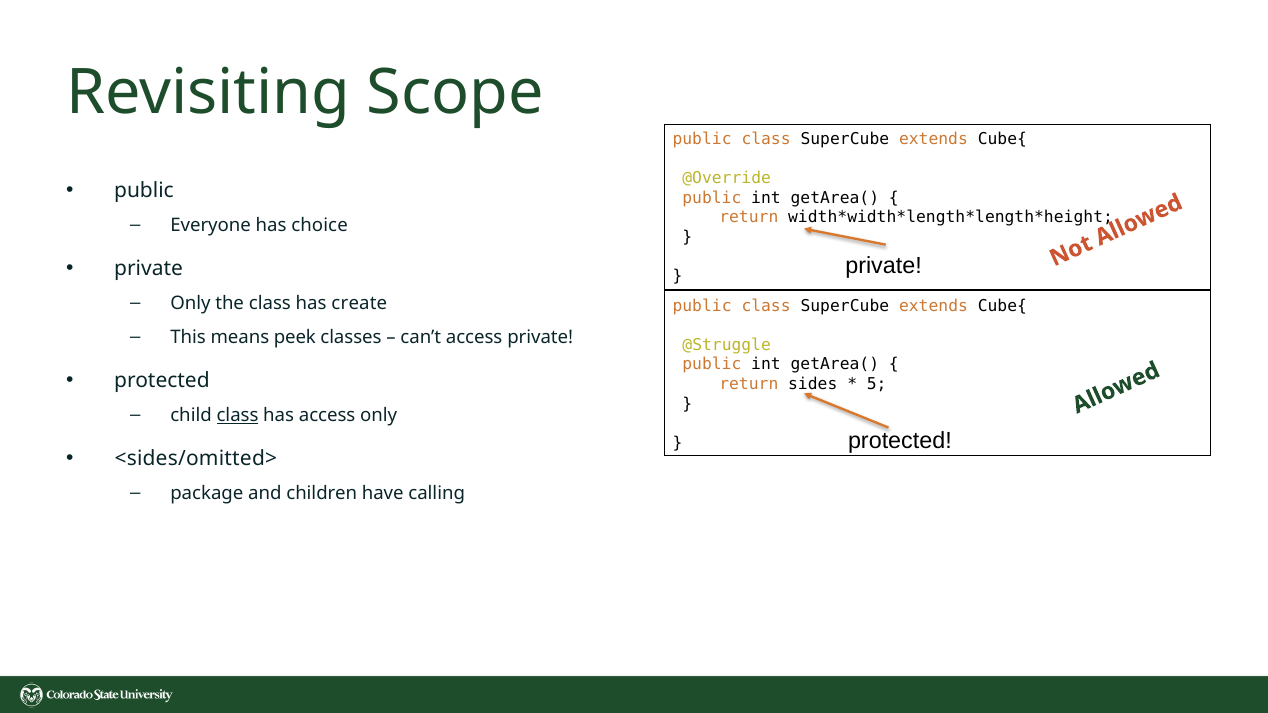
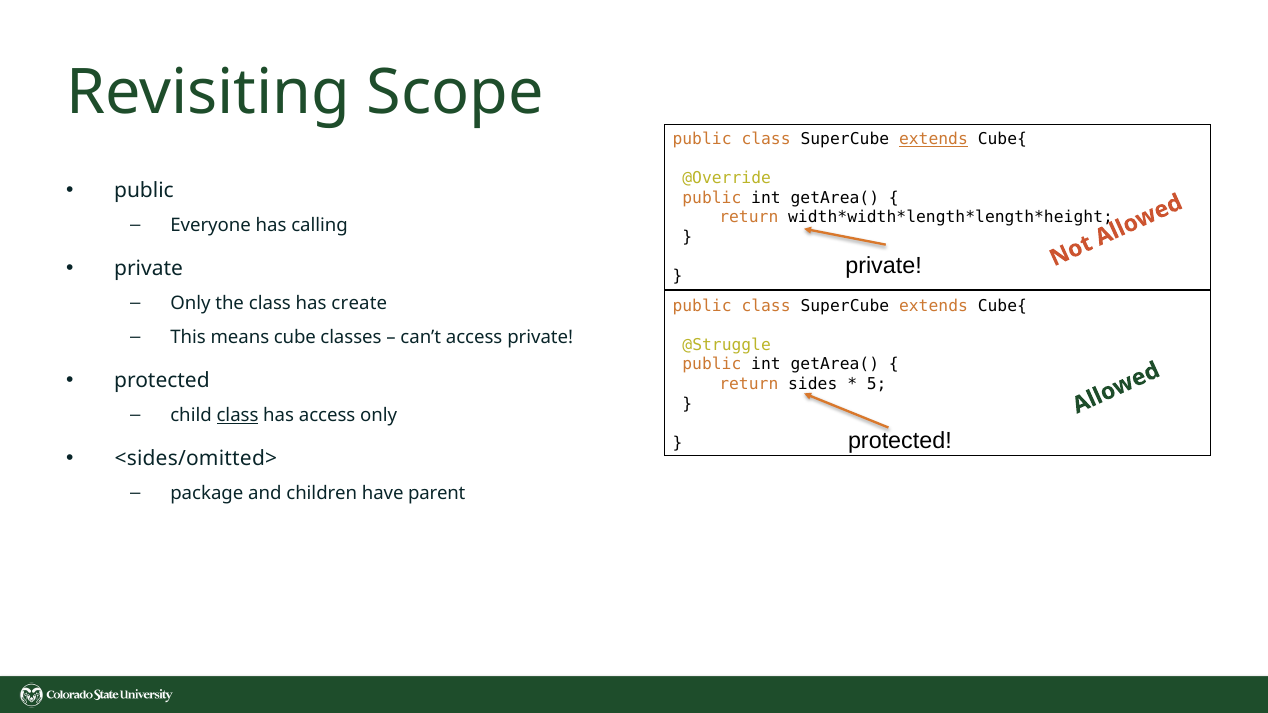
extends at (933, 139) underline: none -> present
choice: choice -> calling
peek: peek -> cube
calling: calling -> parent
